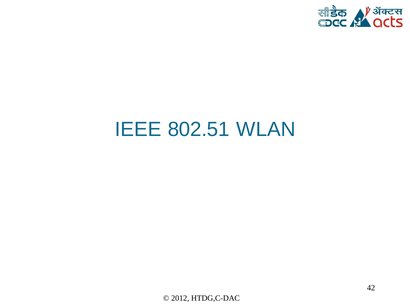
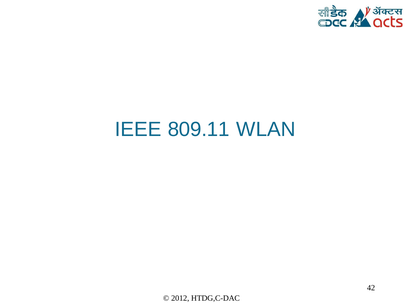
802.51: 802.51 -> 809.11
